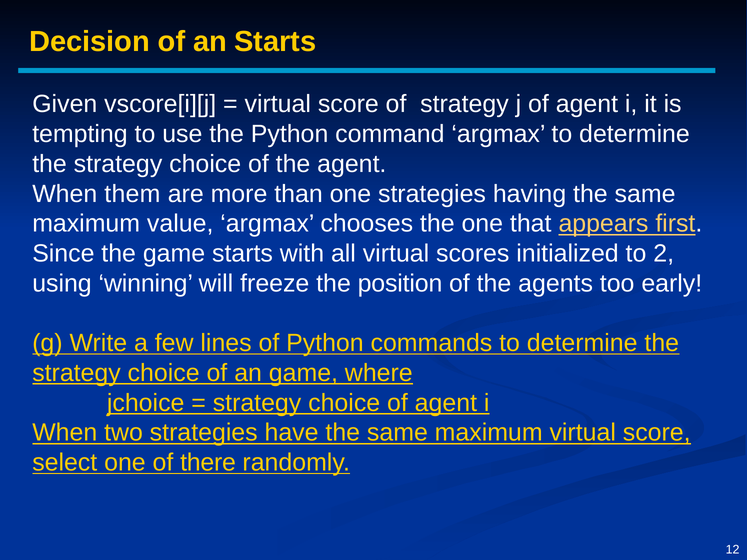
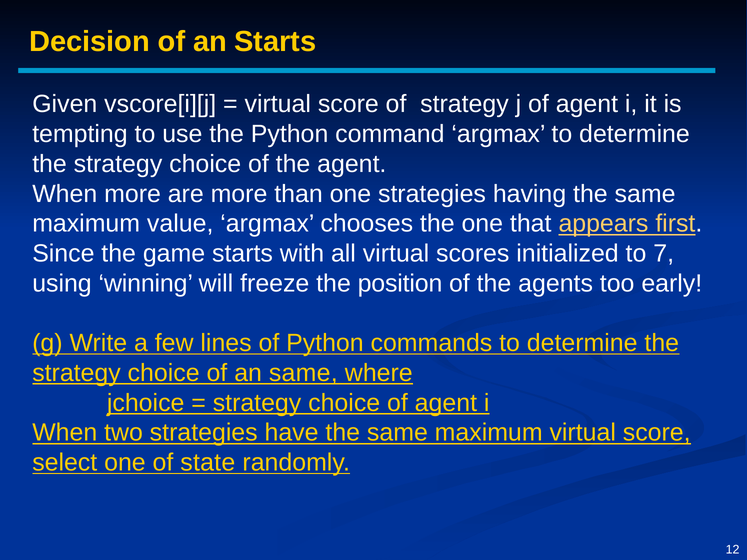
When them: them -> more
2: 2 -> 7
an game: game -> same
there: there -> state
